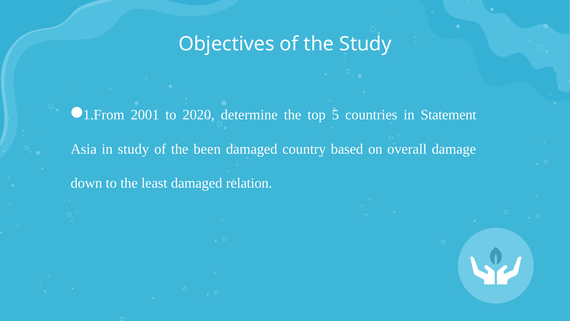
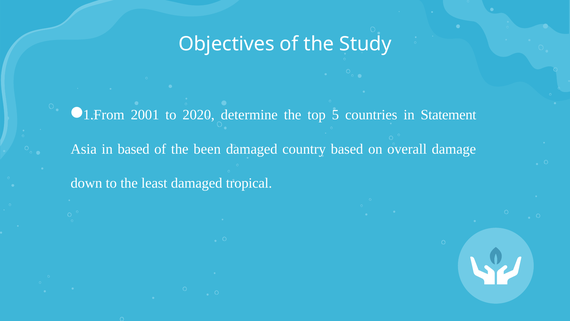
in study: study -> based
relation: relation -> tropical
